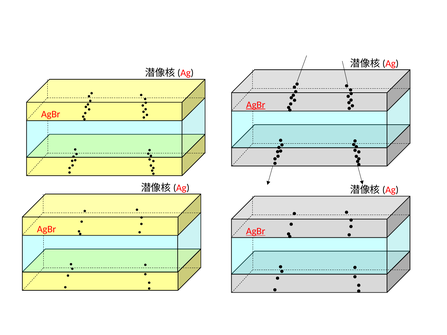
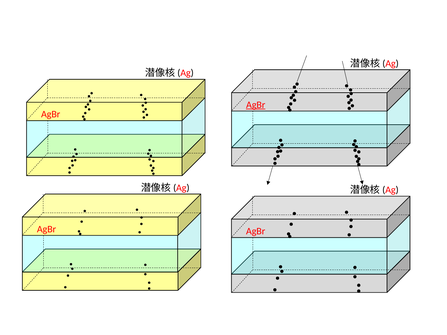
AgBr at (256, 231) underline: present -> none
